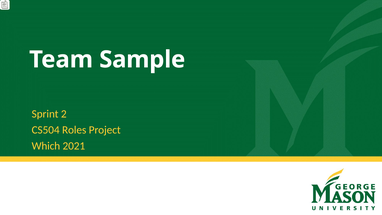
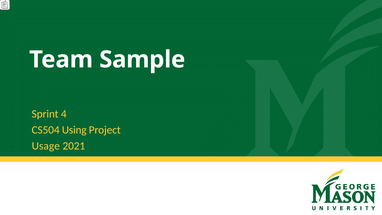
2: 2 -> 4
Roles: Roles -> Using
Which: Which -> Usage
